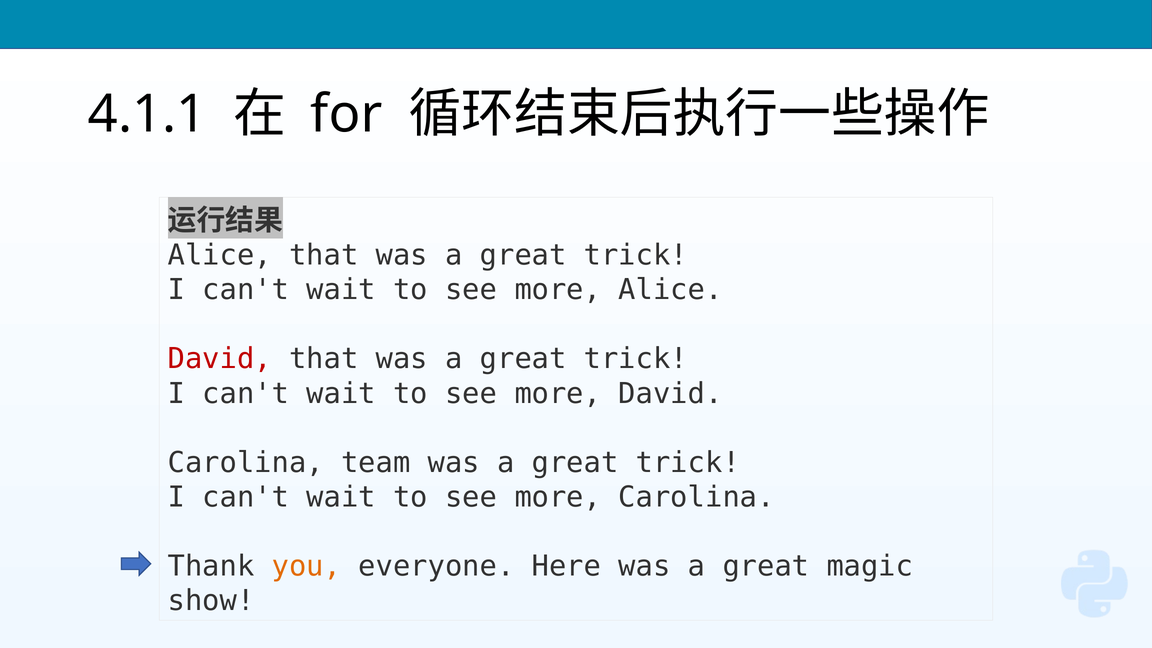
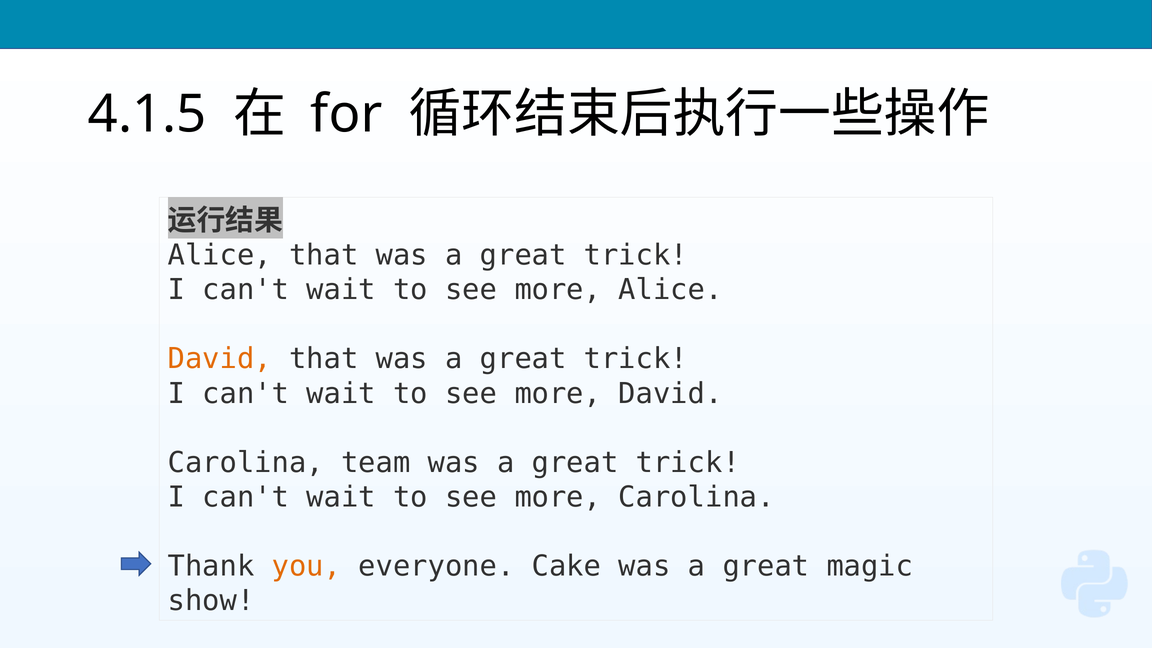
4.1.1: 4.1.1 -> 4.1.5
David at (220, 359) colour: red -> orange
Here: Here -> Cake
